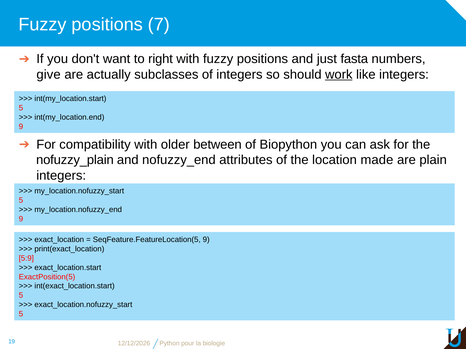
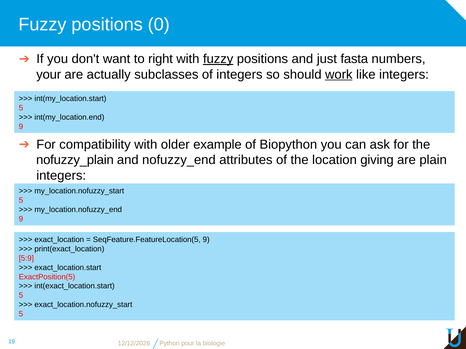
7: 7 -> 0
fuzzy at (218, 59) underline: none -> present
give: give -> your
between: between -> example
made: made -> giving
